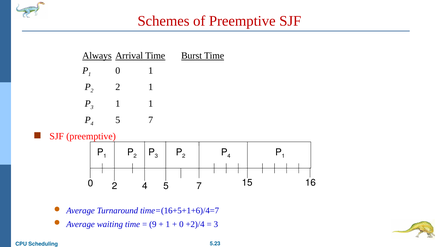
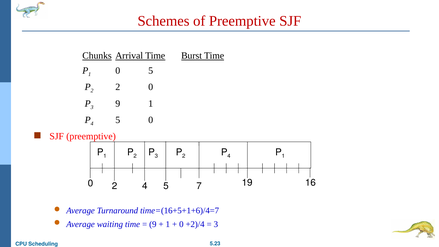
Always: Always -> Chunks
0 1: 1 -> 5
2 1: 1 -> 0
3 1: 1 -> 9
7 at (151, 120): 7 -> 0
15: 15 -> 19
